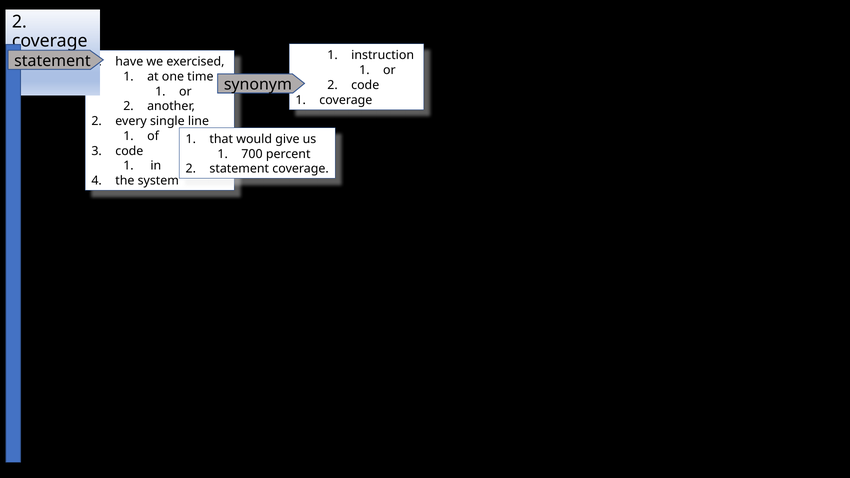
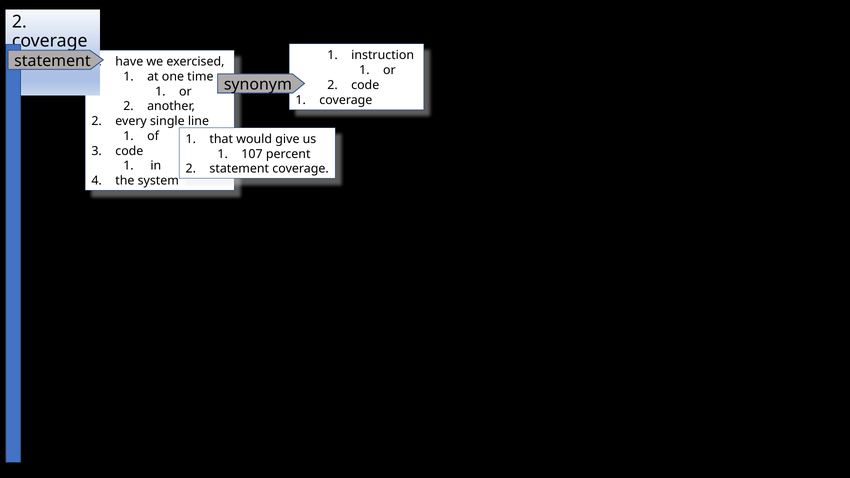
700: 700 -> 107
